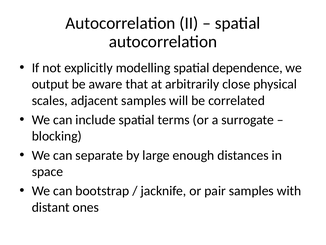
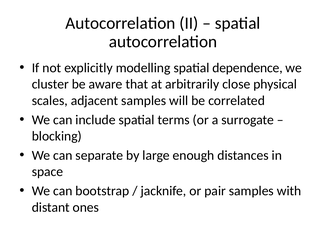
output: output -> cluster
